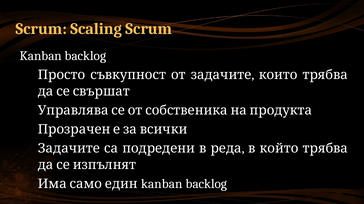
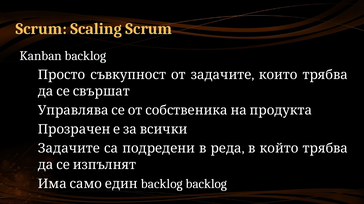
kanban at (162, 185): kanban -> backlog
